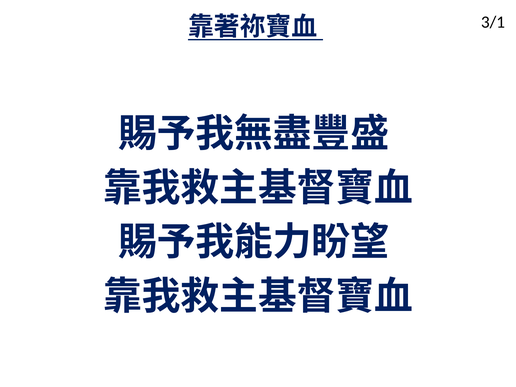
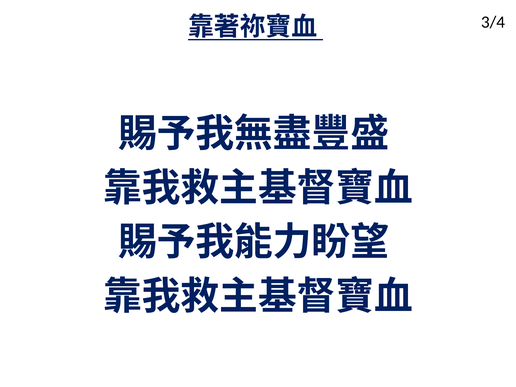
3/1: 3/1 -> 3/4
